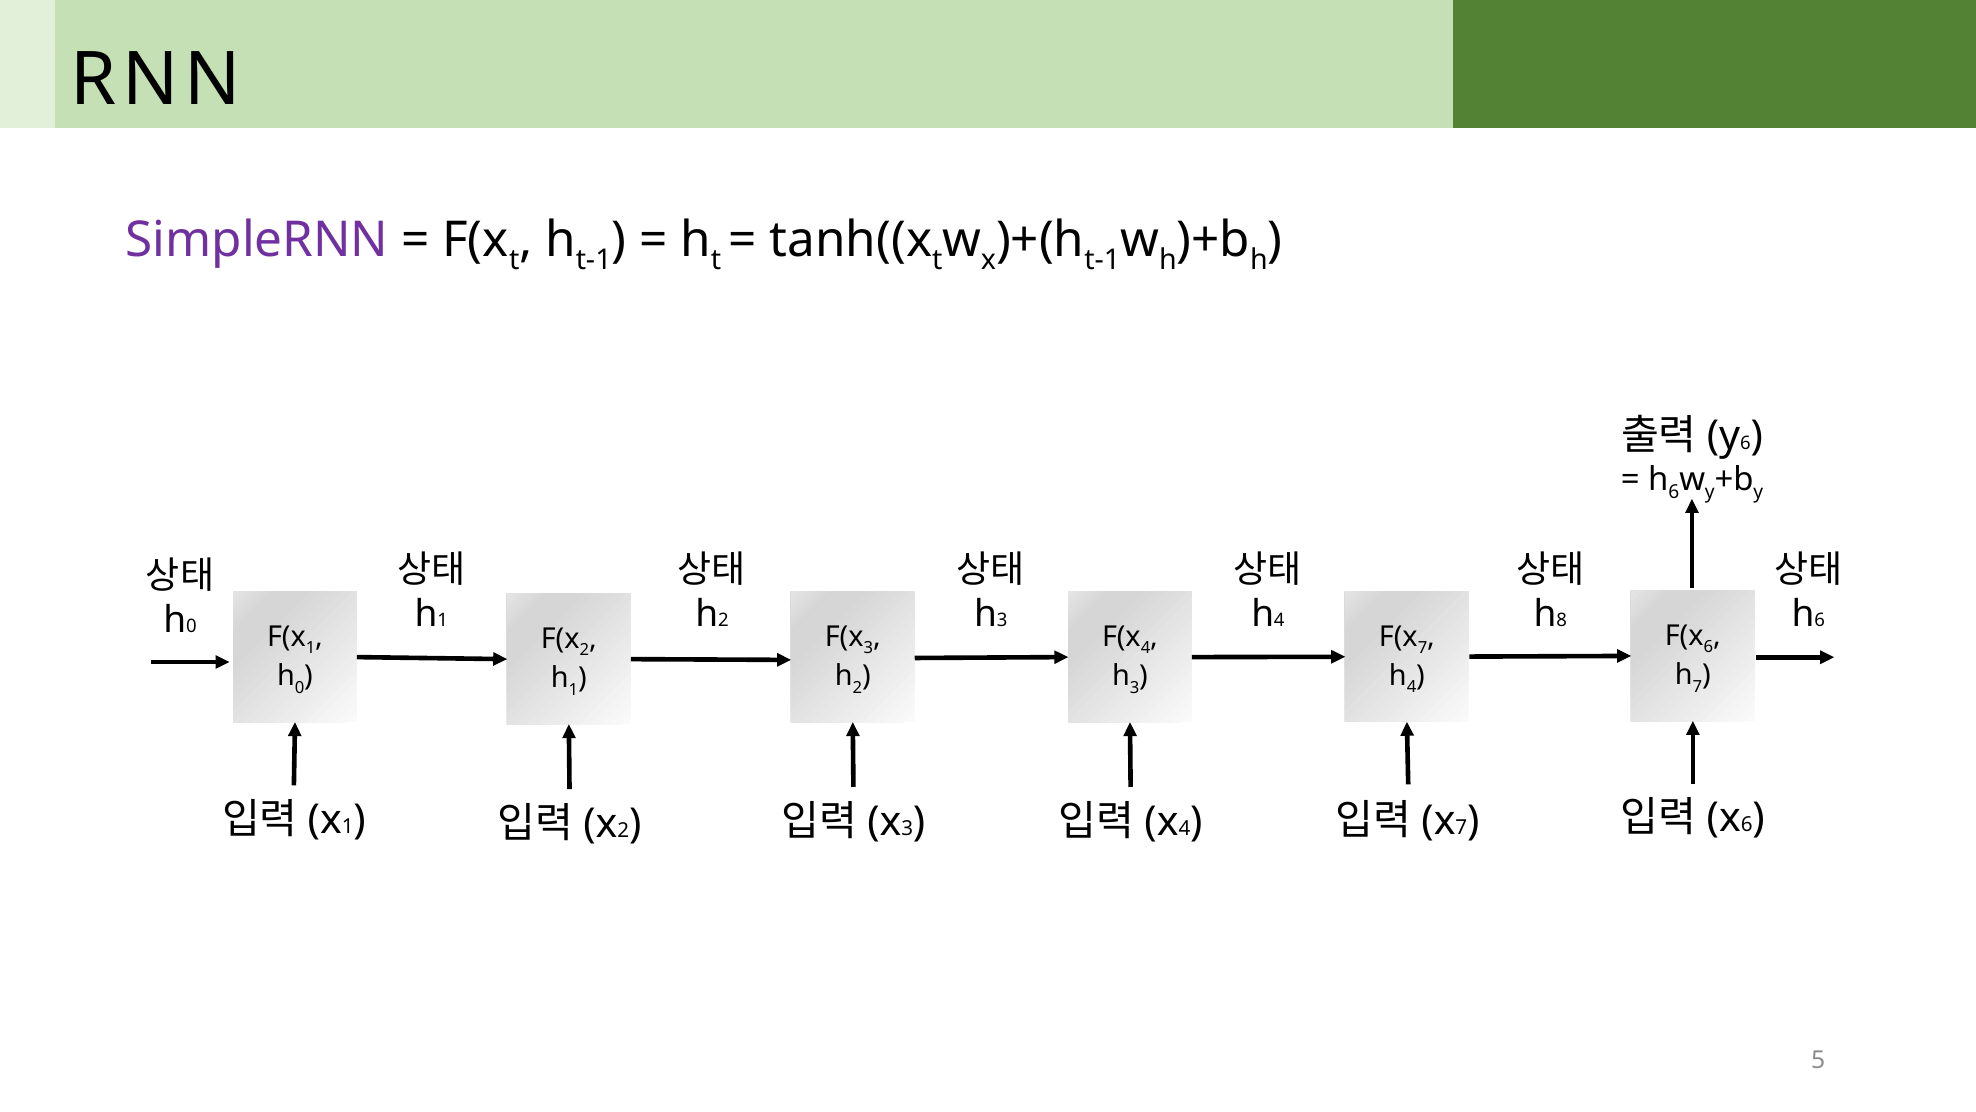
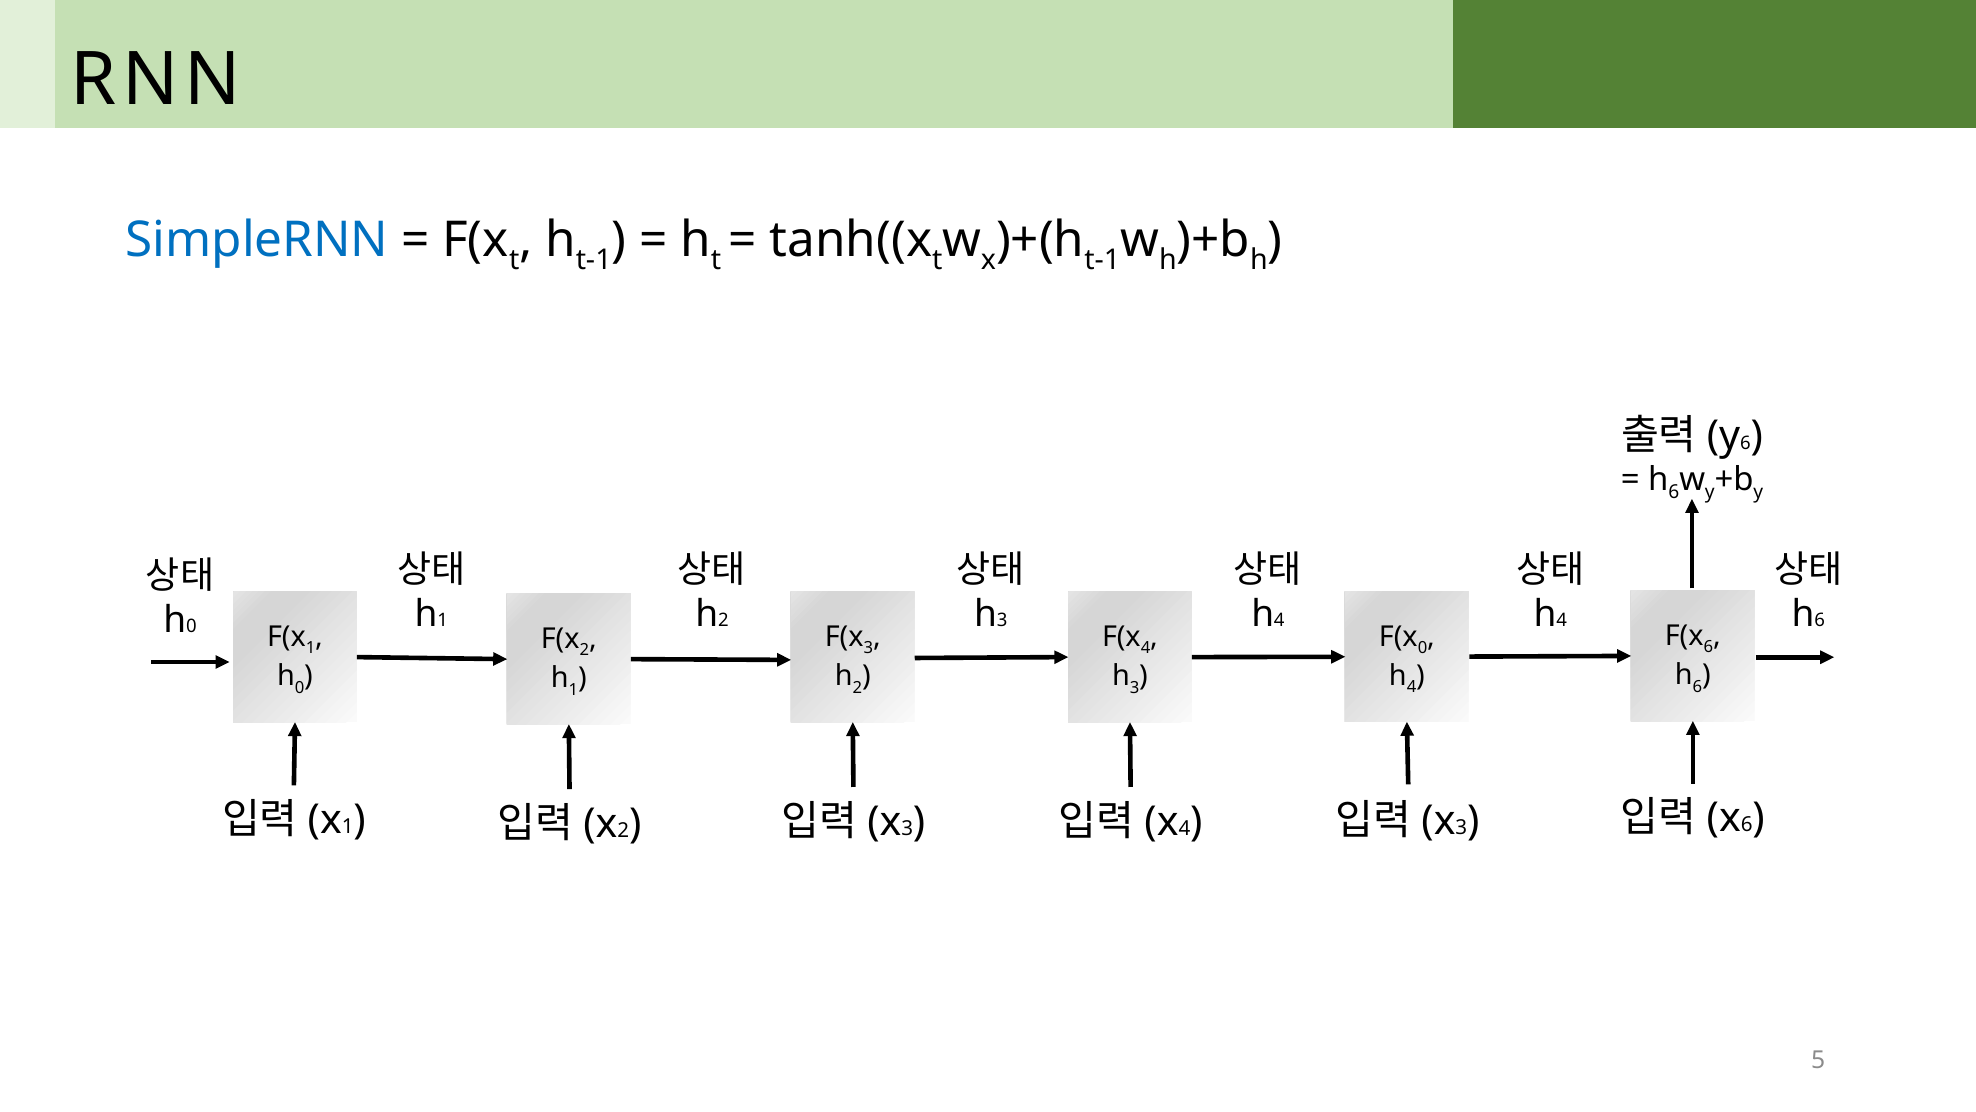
SimpleRNN colour: purple -> blue
8 at (1562, 620): 8 -> 4
7 at (1423, 648): 7 -> 0
7 at (1697, 686): 7 -> 6
7 at (1461, 827): 7 -> 3
